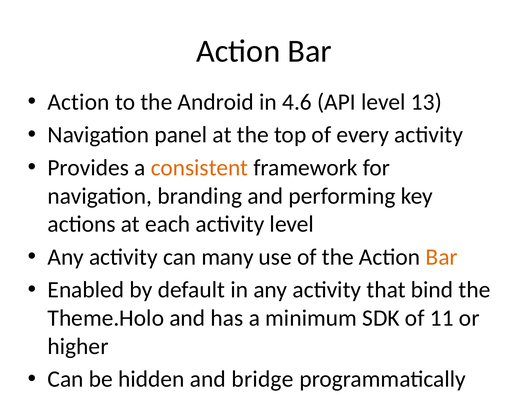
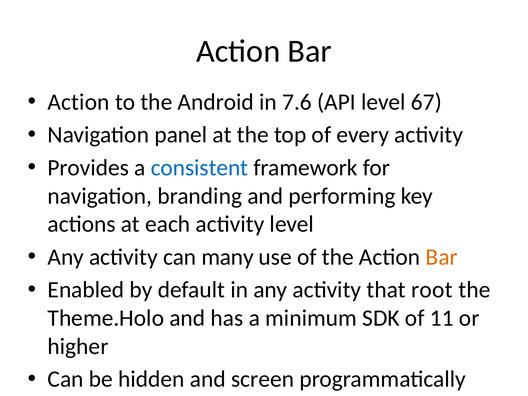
4.6: 4.6 -> 7.6
13: 13 -> 67
consistent colour: orange -> blue
bind: bind -> root
bridge: bridge -> screen
